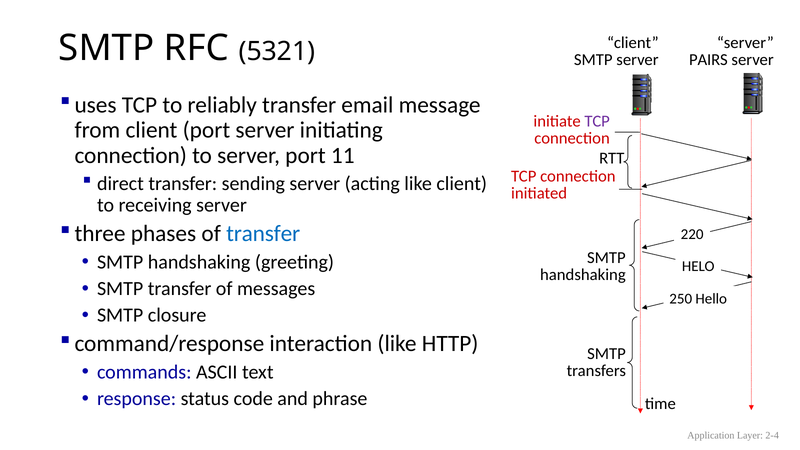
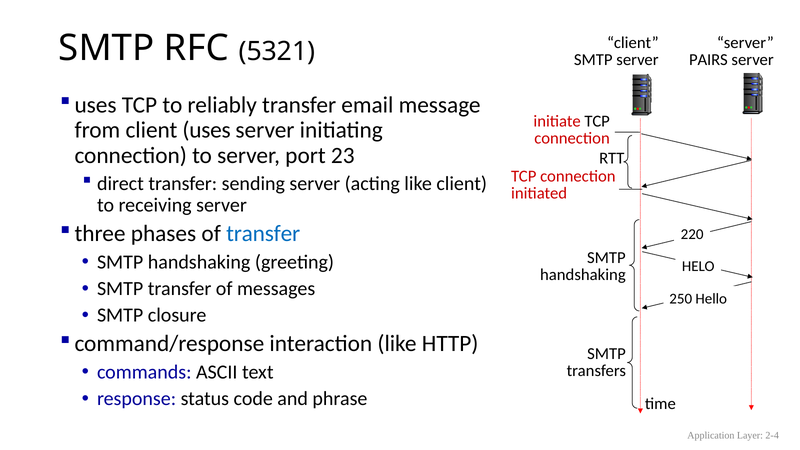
TCP at (597, 121) colour: purple -> black
client port: port -> uses
11: 11 -> 23
